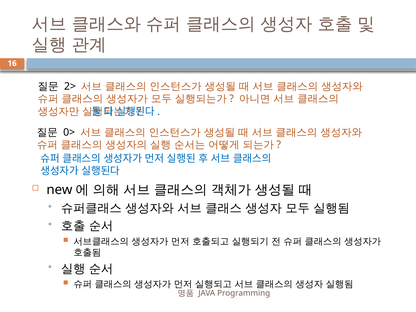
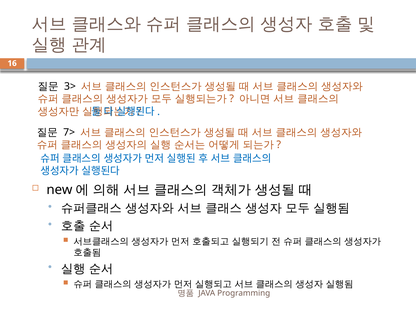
2>: 2> -> 3>
0>: 0> -> 7>
